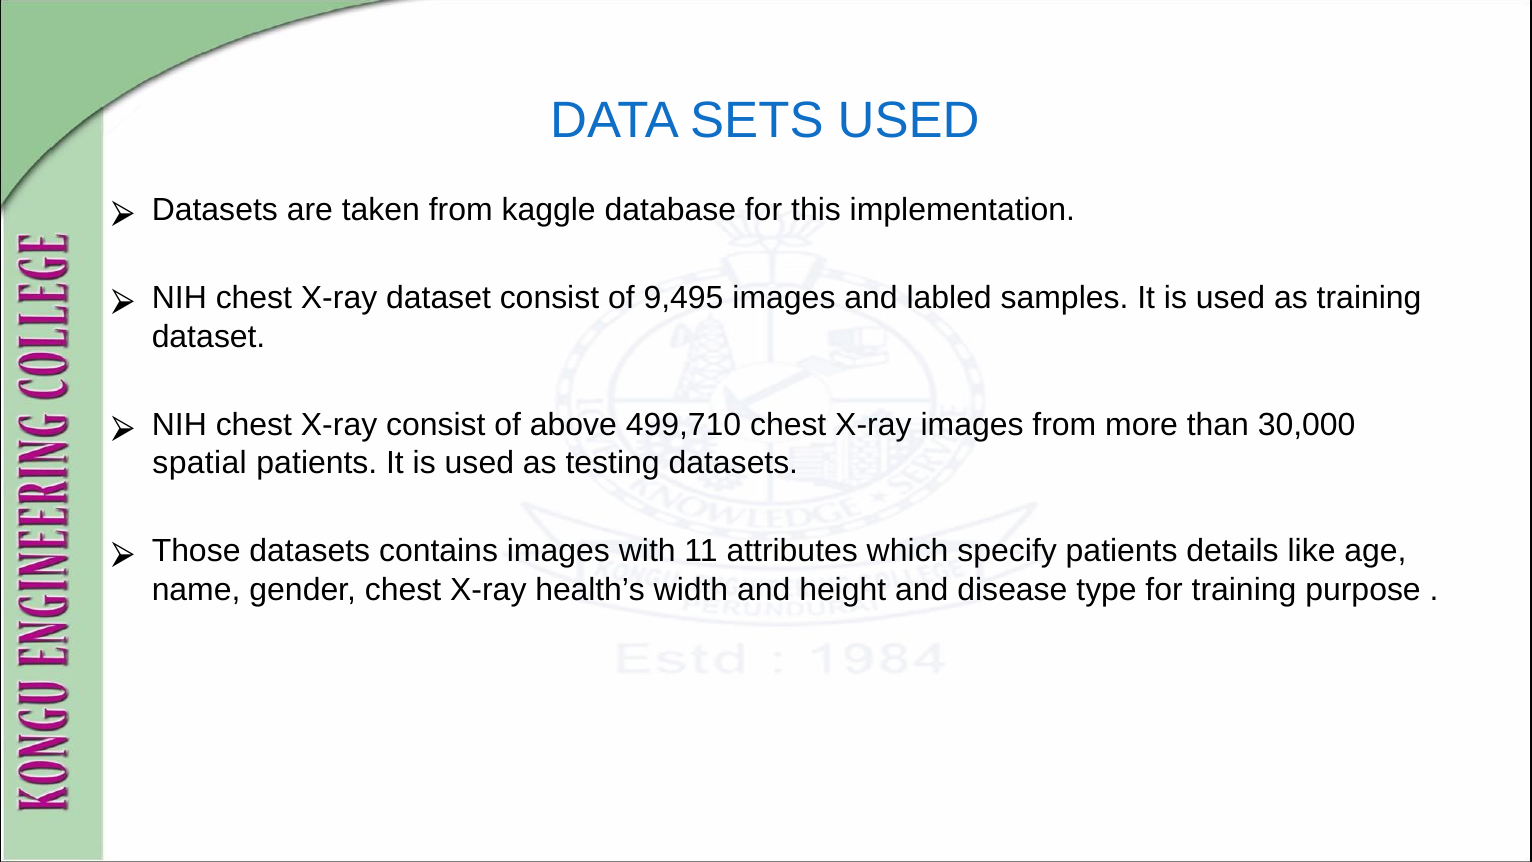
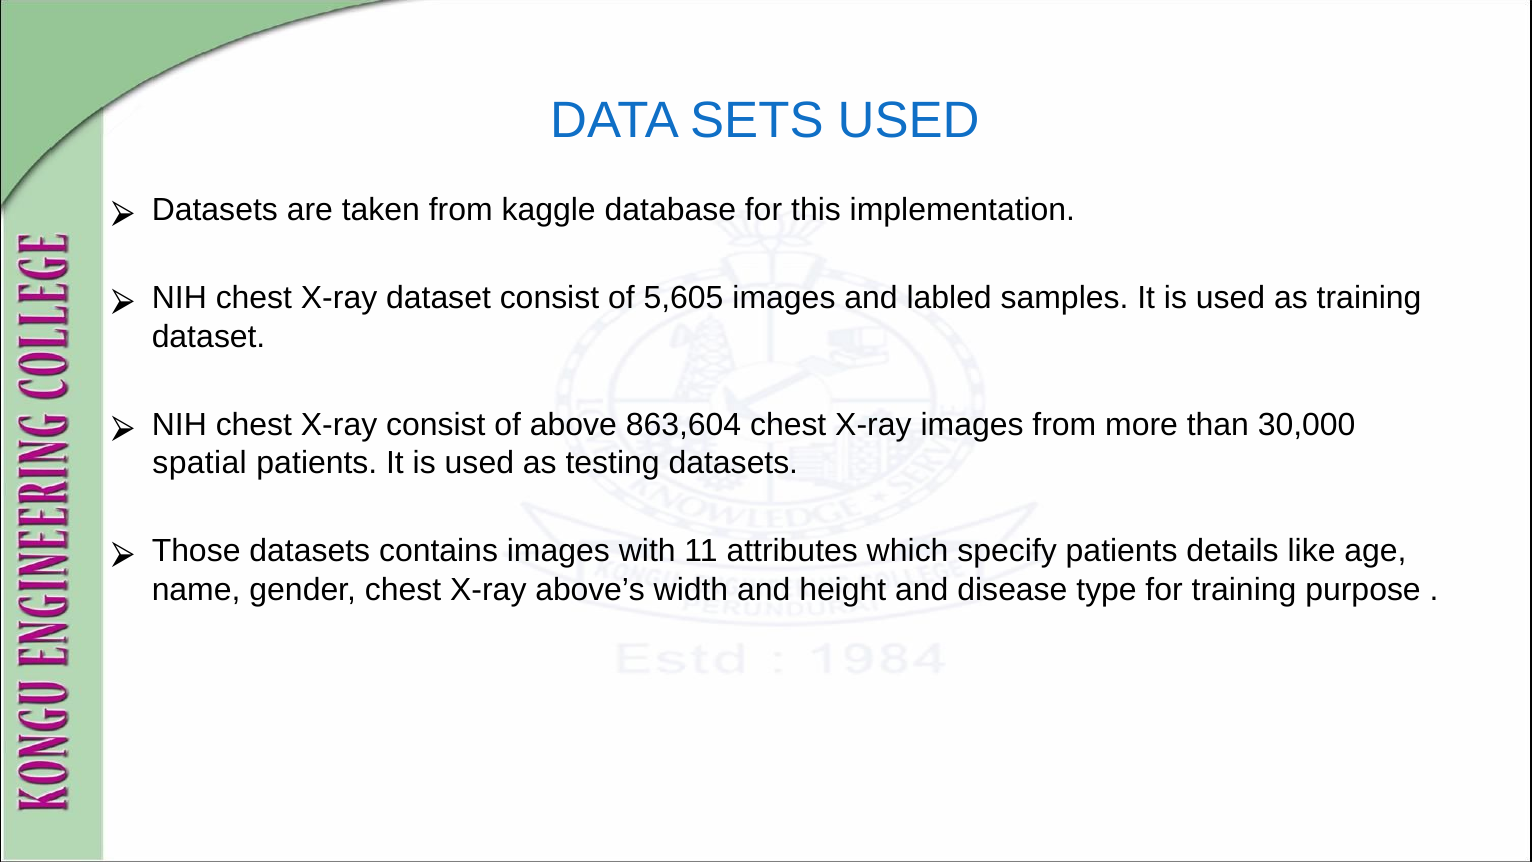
9,495: 9,495 -> 5,605
499,710: 499,710 -> 863,604
health’s: health’s -> above’s
